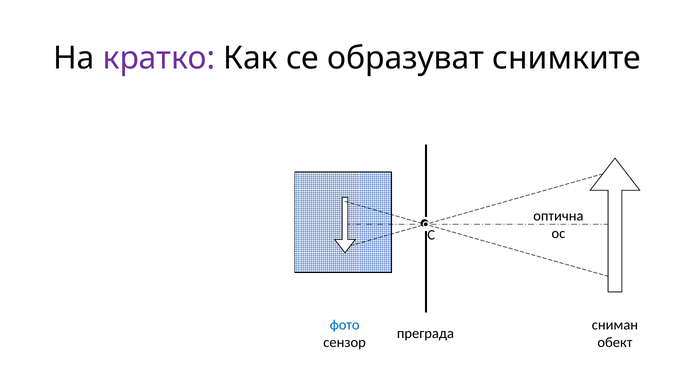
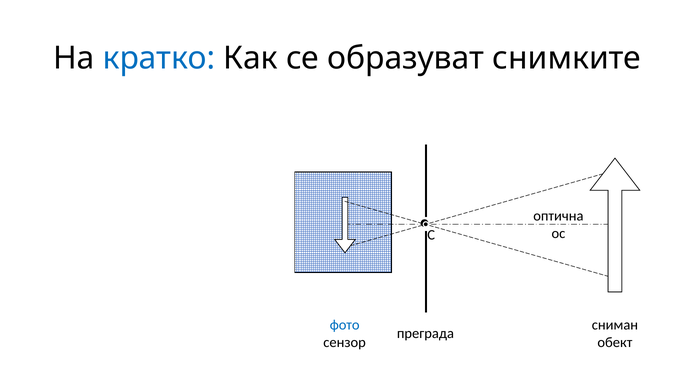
кратко colour: purple -> blue
